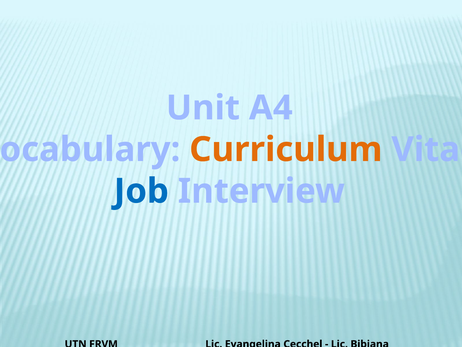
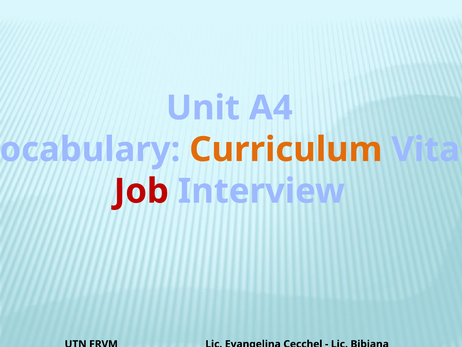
Job colour: blue -> red
